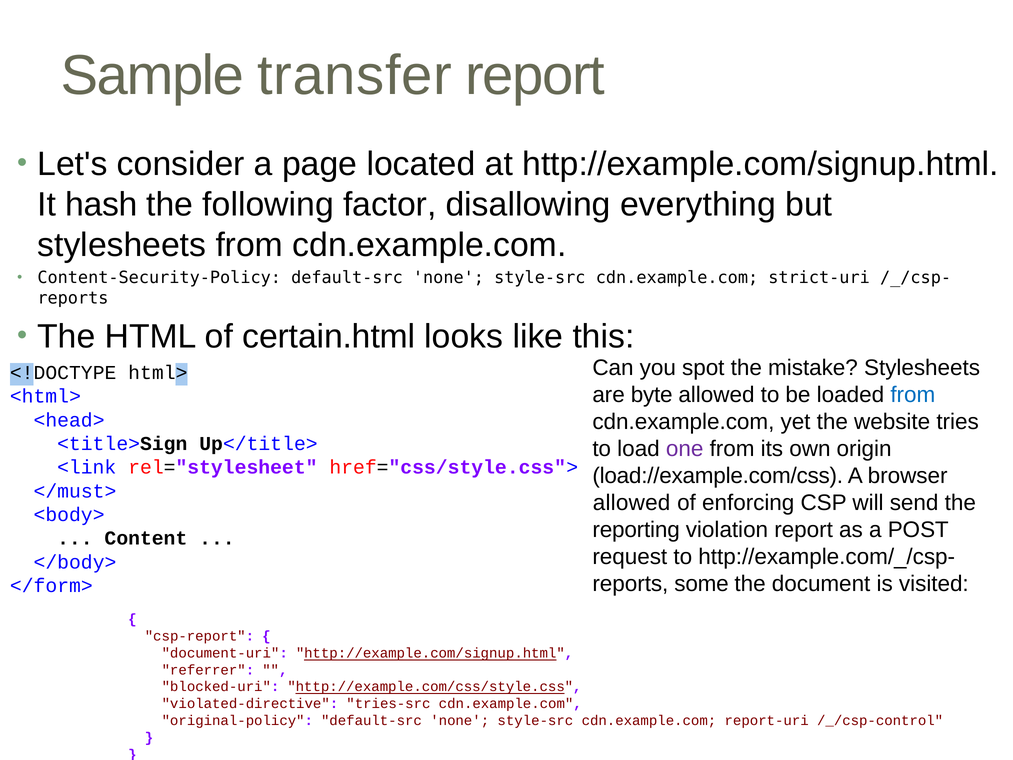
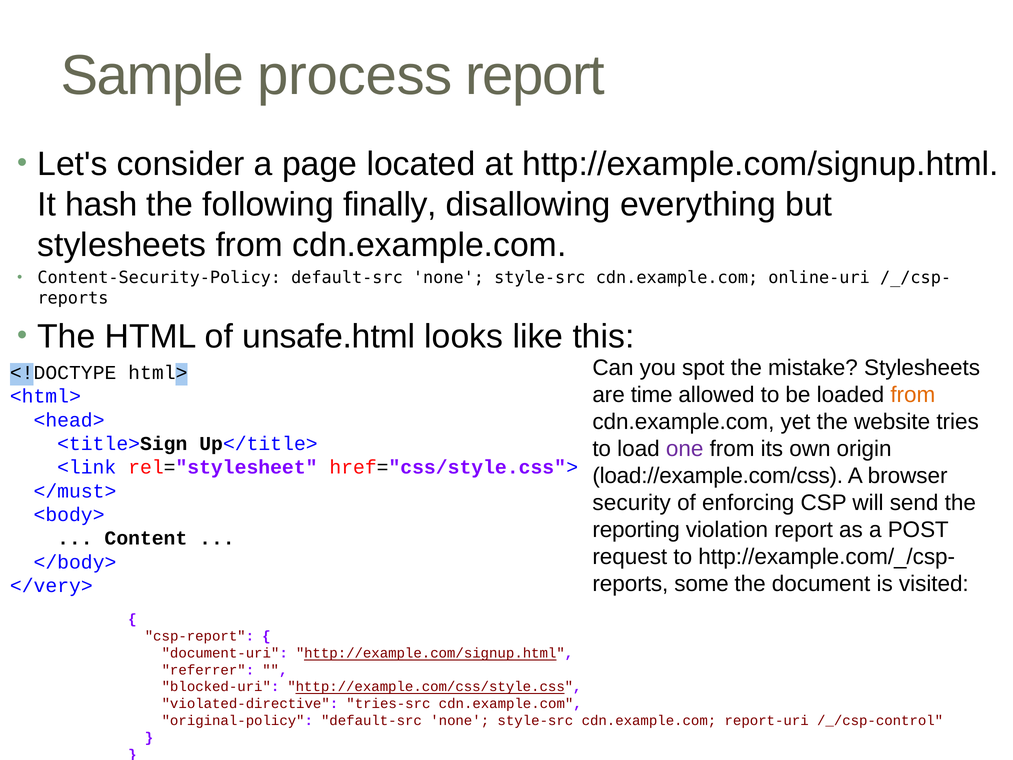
transfer: transfer -> process
factor: factor -> finally
strict-uri: strict-uri -> online-uri
certain.html: certain.html -> unsafe.html
byte: byte -> time
from at (913, 395) colour: blue -> orange
allowed at (632, 503): allowed -> security
</form>: </form> -> </very>
